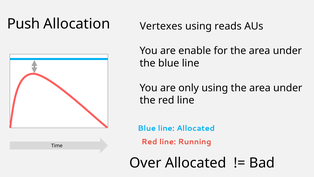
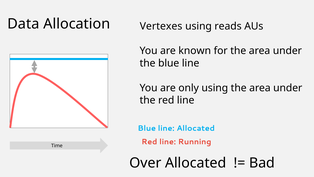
Push: Push -> Data
enable: enable -> known
